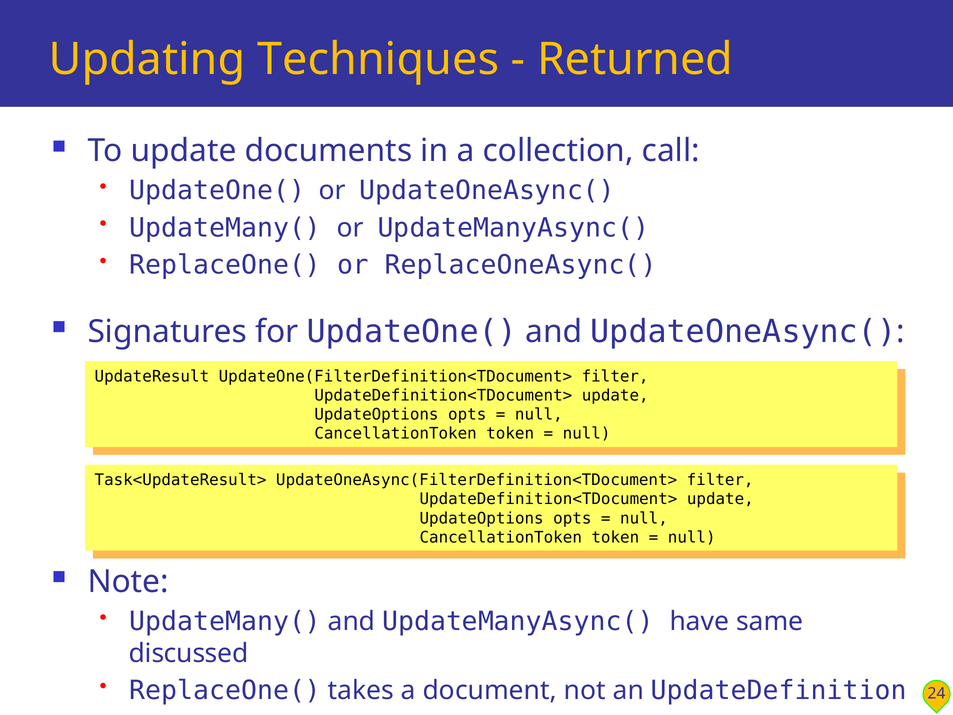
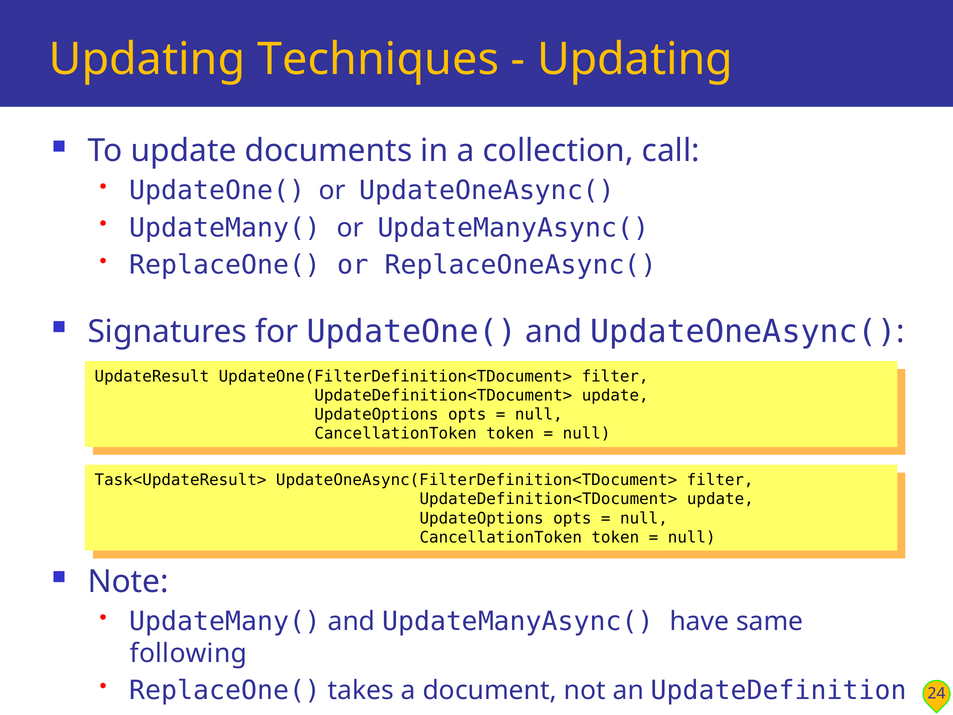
Returned at (635, 59): Returned -> Updating
discussed: discussed -> following
